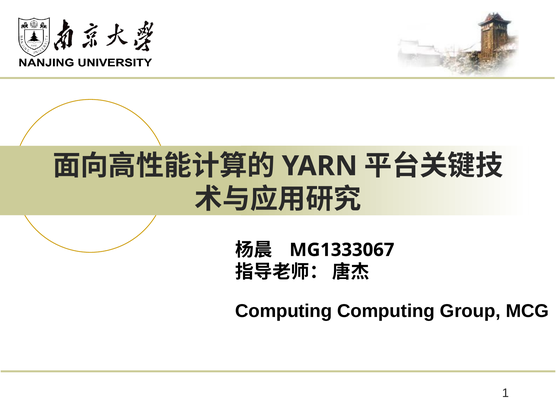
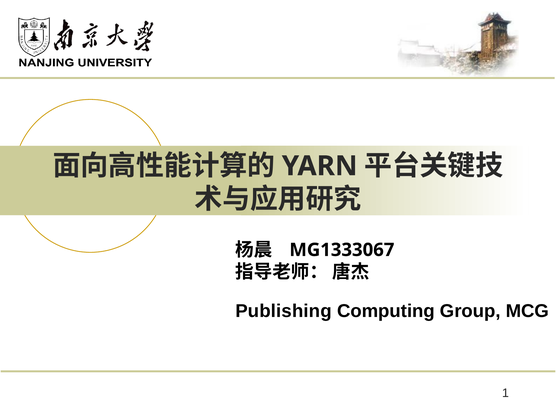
Computing at (284, 311): Computing -> Publishing
